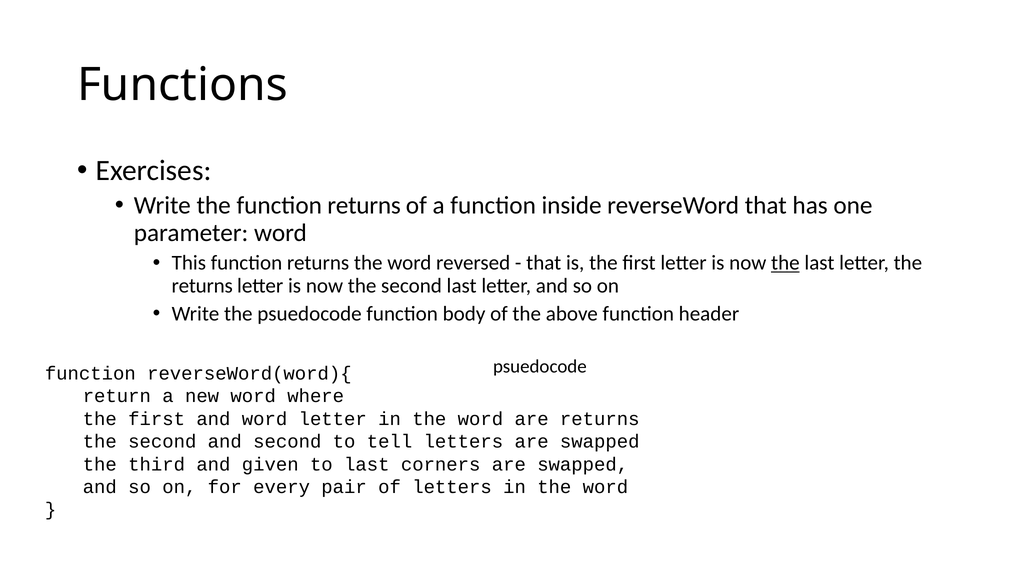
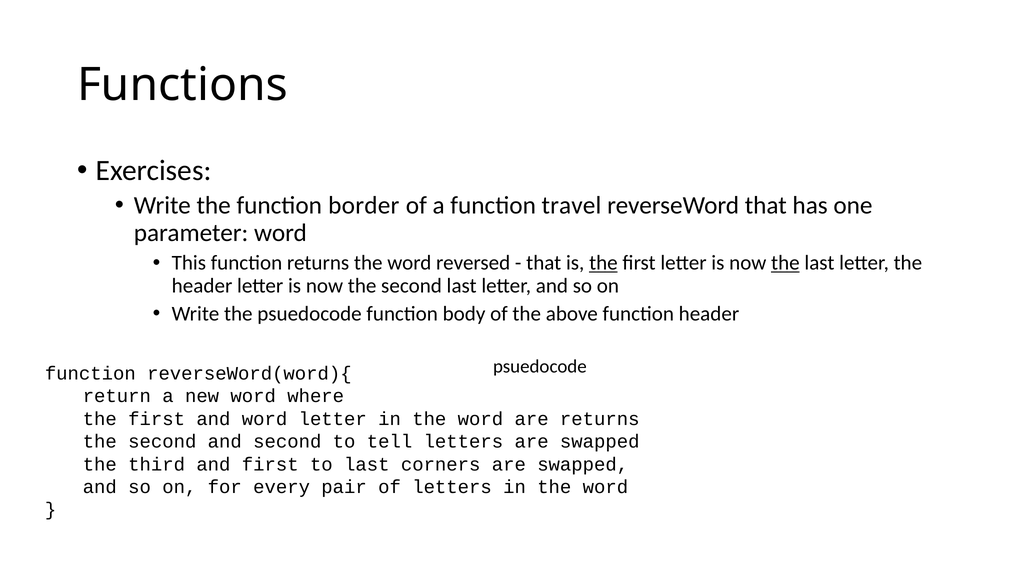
the function returns: returns -> border
inside: inside -> travel
the at (603, 263) underline: none -> present
returns at (202, 286): returns -> header
and given: given -> first
